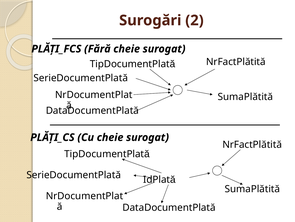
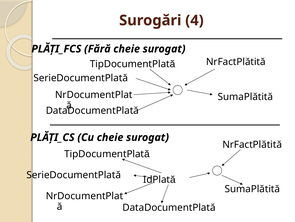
2: 2 -> 4
